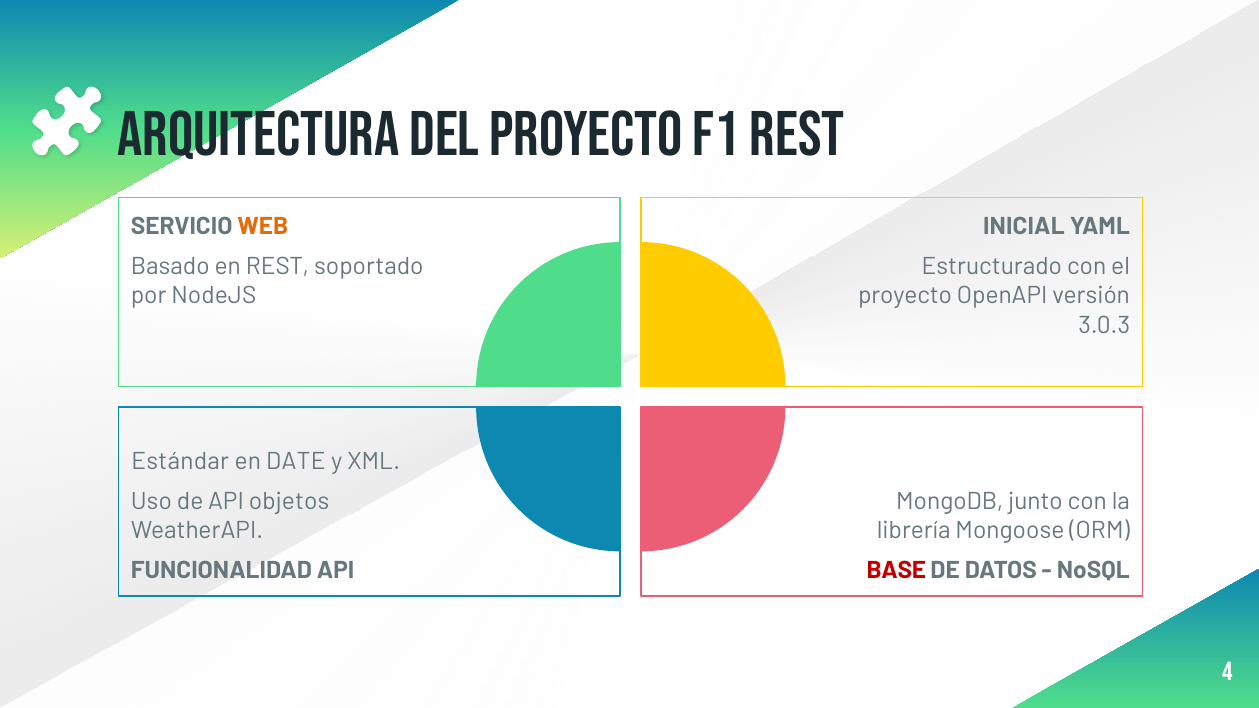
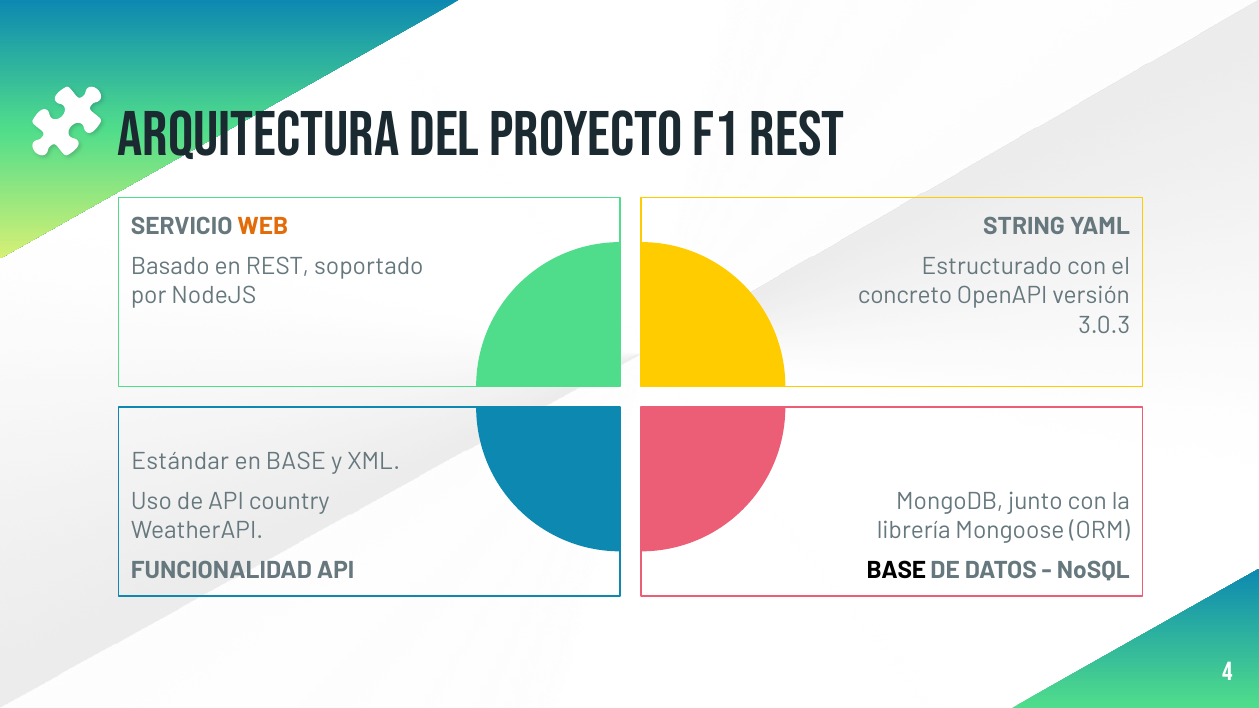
INICIAL: INICIAL -> STRING
proyecto at (905, 296): proyecto -> concreto
en DATE: DATE -> BASE
objetos: objetos -> country
BASE at (896, 571) colour: red -> black
